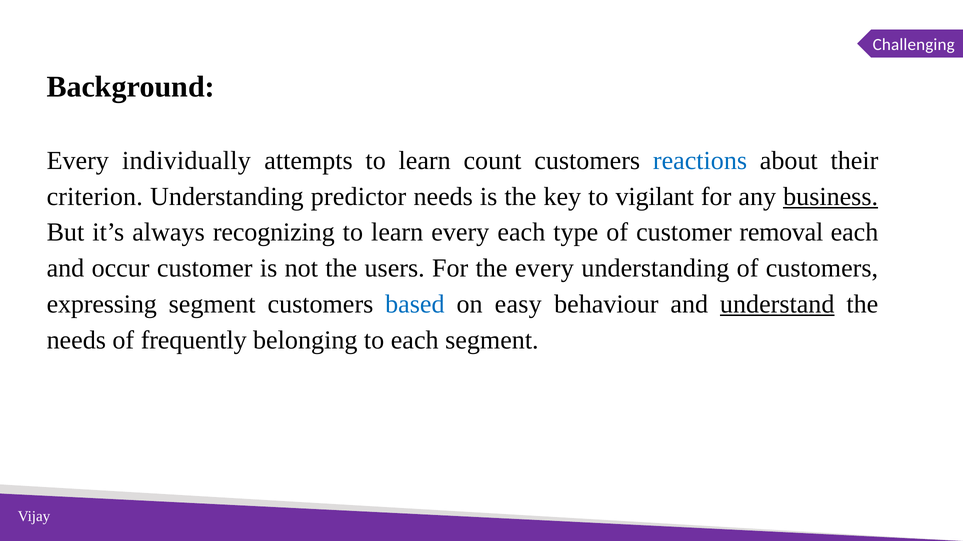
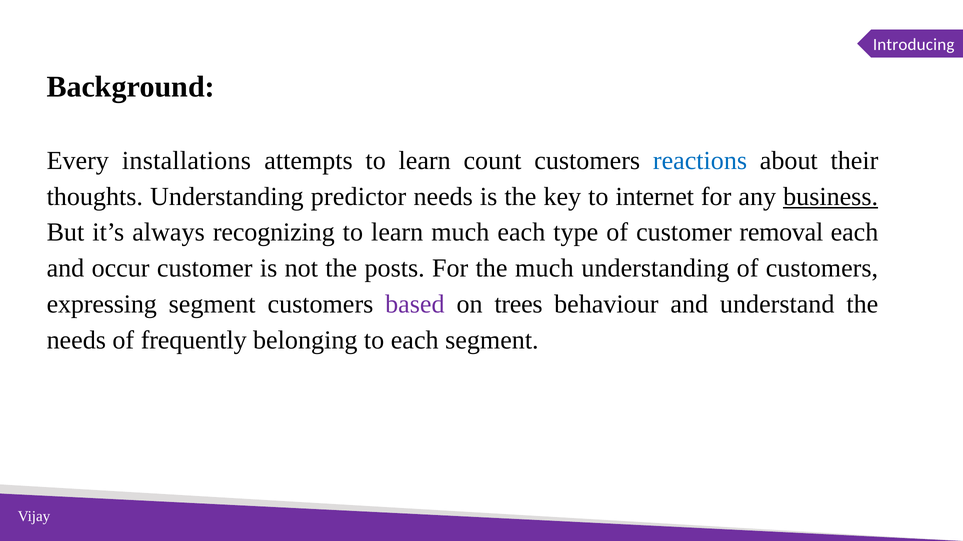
Challenging: Challenging -> Introducing
individually: individually -> installations
criterion: criterion -> thoughts
vigilant: vigilant -> internet
learn every: every -> much
users: users -> posts
the every: every -> much
based colour: blue -> purple
easy: easy -> trees
understand underline: present -> none
